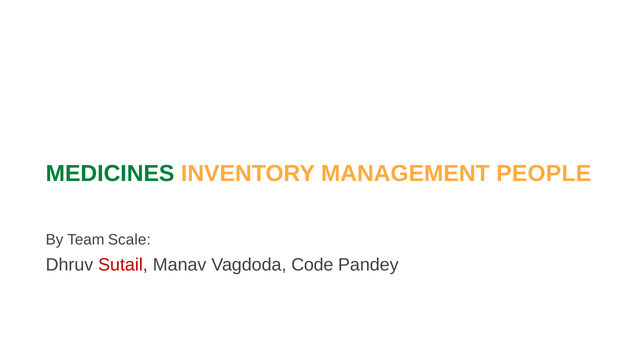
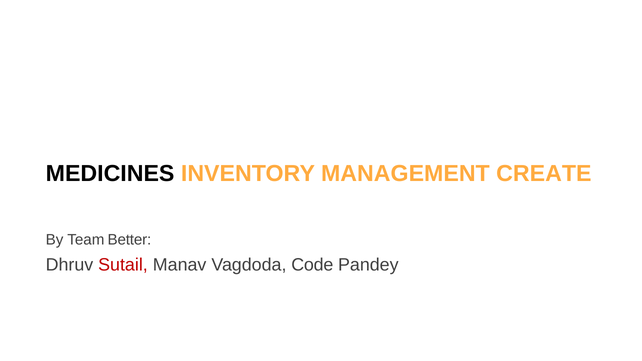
MEDICINES colour: green -> black
PEOPLE: PEOPLE -> CREATE
Scale: Scale -> Better
